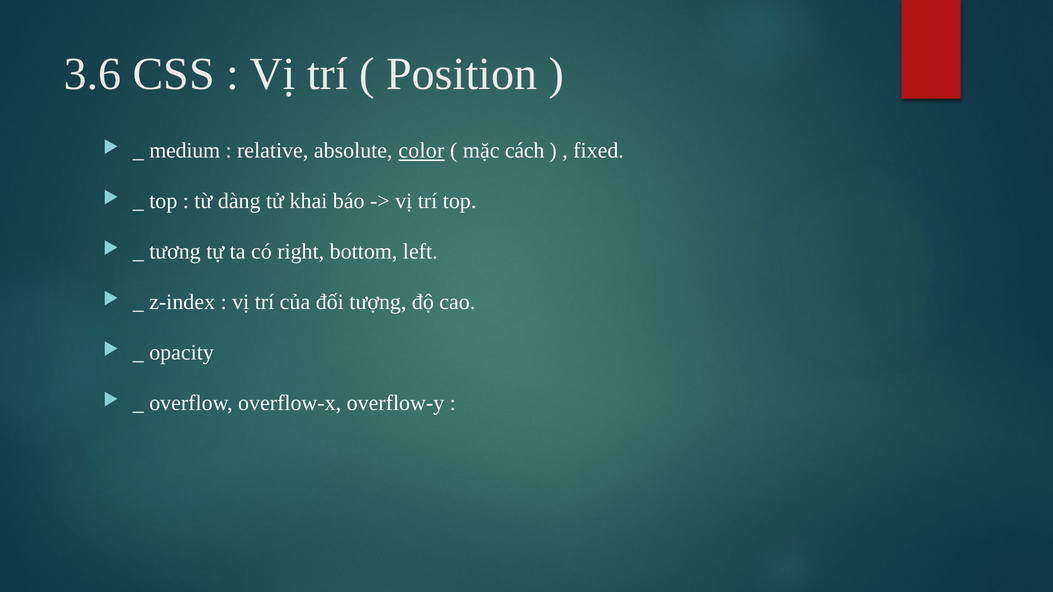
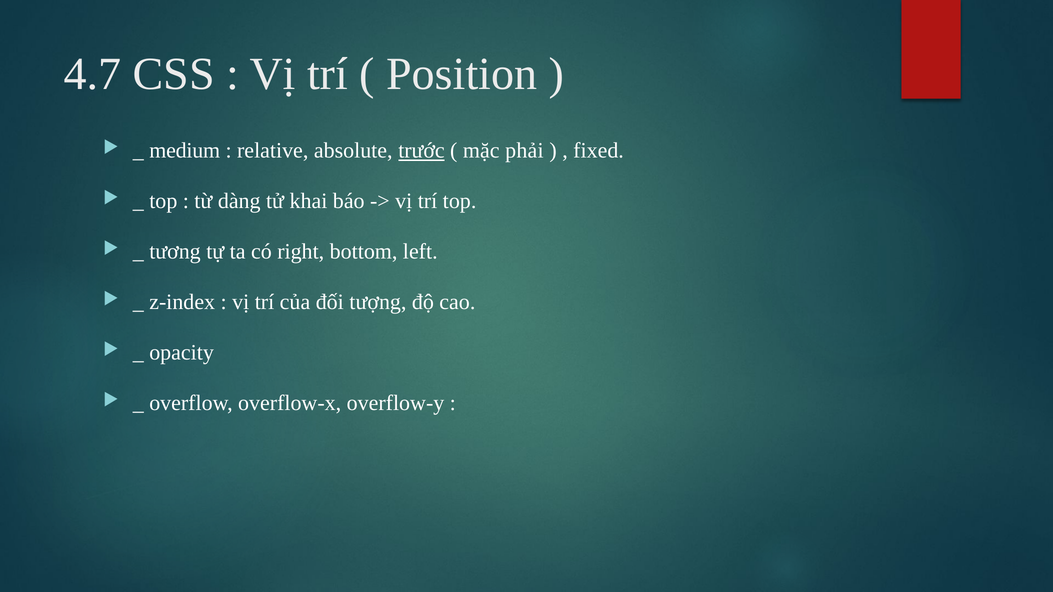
3.6: 3.6 -> 4.7
color: color -> trước
cách: cách -> phải
